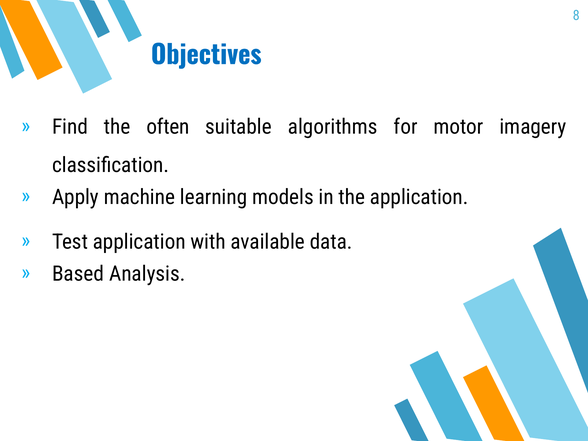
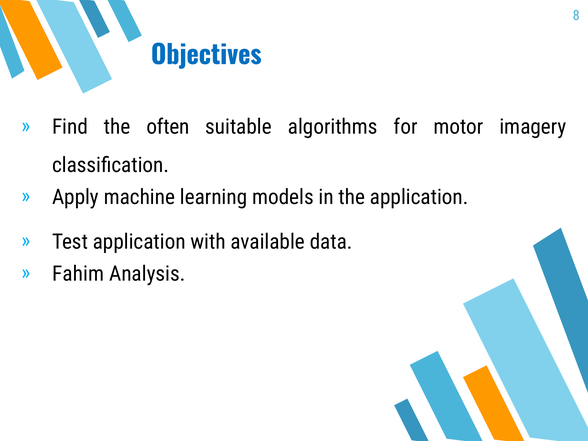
Based: Based -> Fahim
